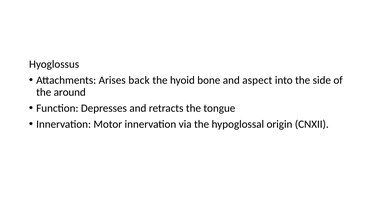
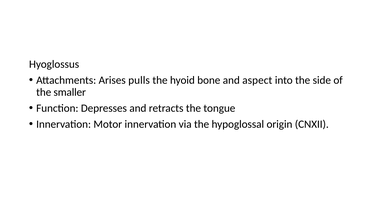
back: back -> pulls
around: around -> smaller
